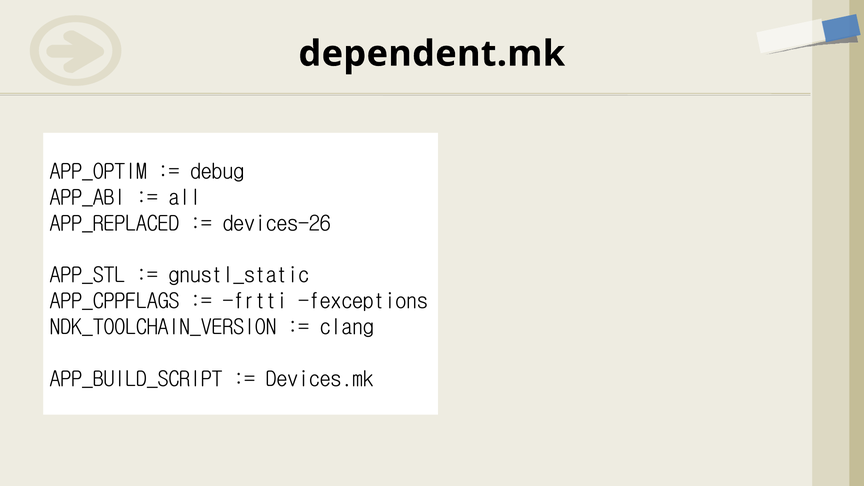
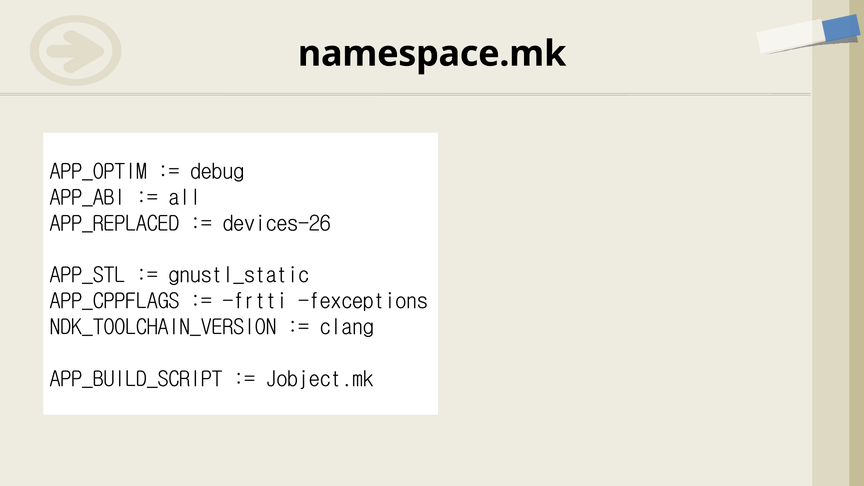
dependent.mk: dependent.mk -> namespace.mk
Devices.mk: Devices.mk -> Jobject.mk
